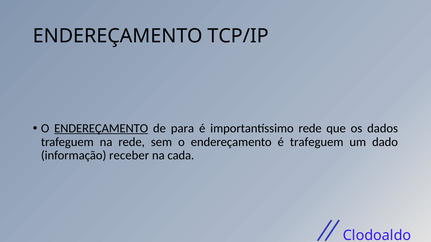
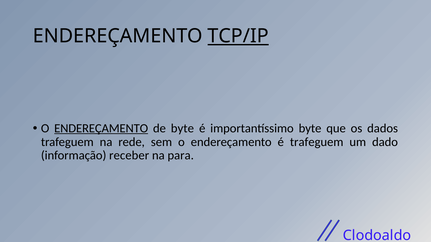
TCP/IP underline: none -> present
de para: para -> byte
importantíssimo rede: rede -> byte
cada: cada -> para
